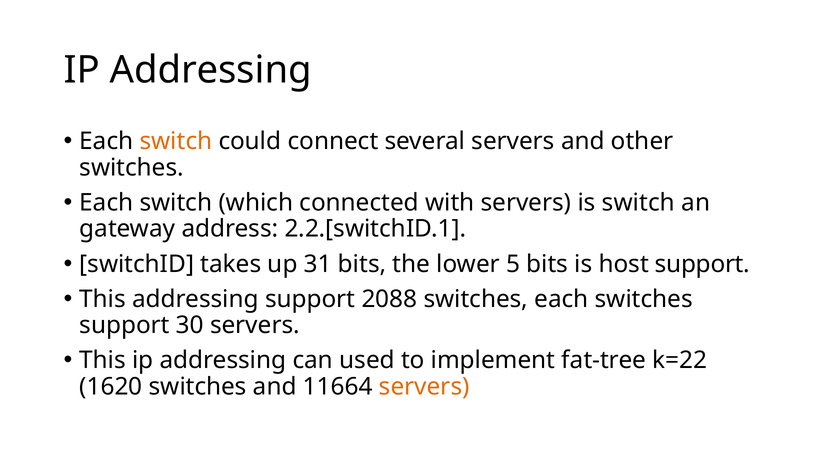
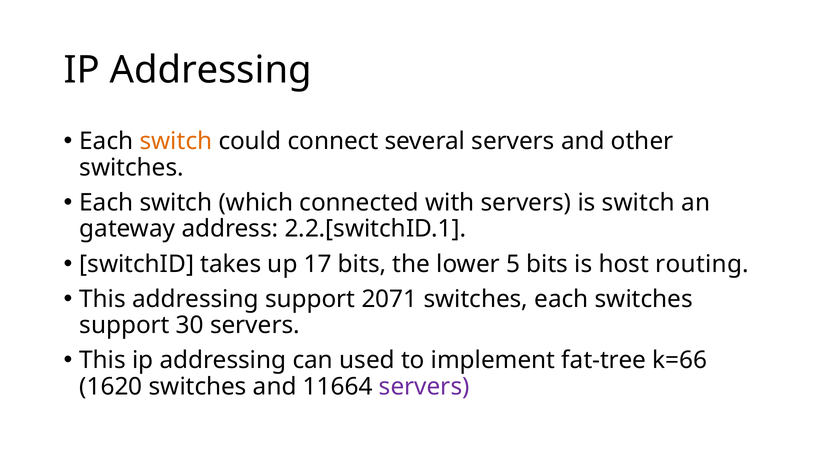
31: 31 -> 17
host support: support -> routing
2088: 2088 -> 2071
k=22: k=22 -> k=66
servers at (424, 387) colour: orange -> purple
